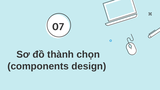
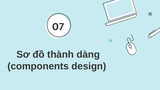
chọn: chọn -> dàng
